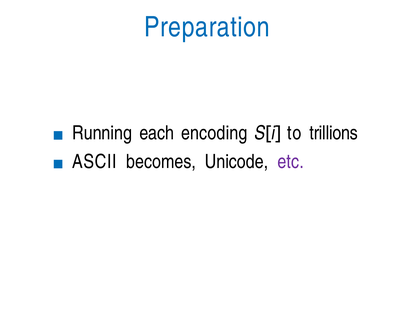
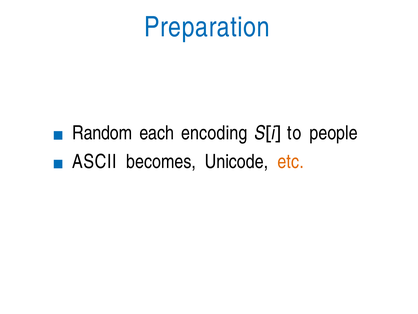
Running: Running -> Random
trillions: trillions -> people
etc colour: purple -> orange
